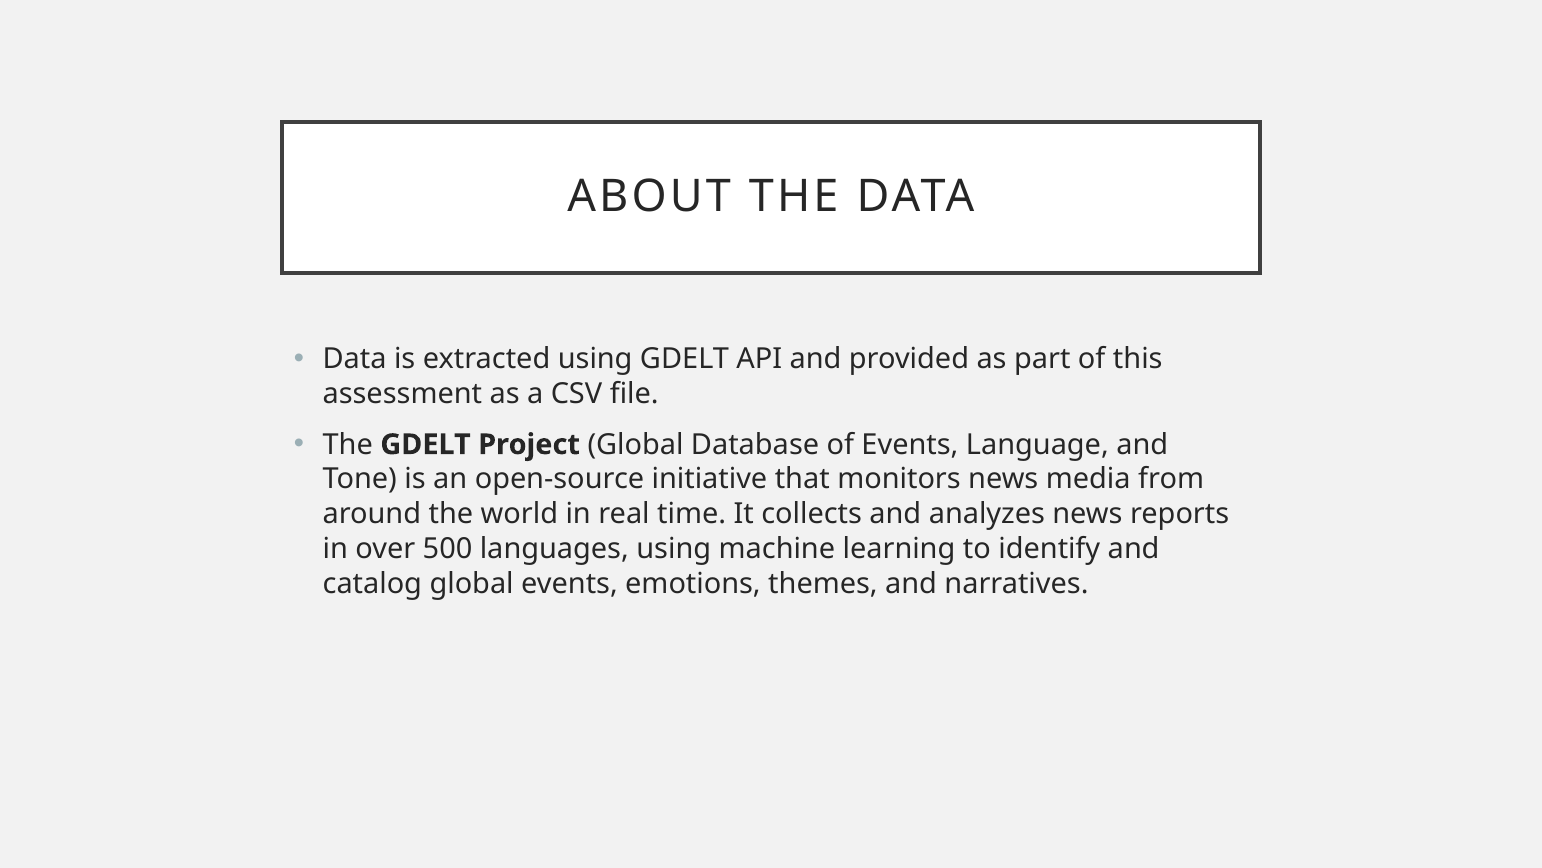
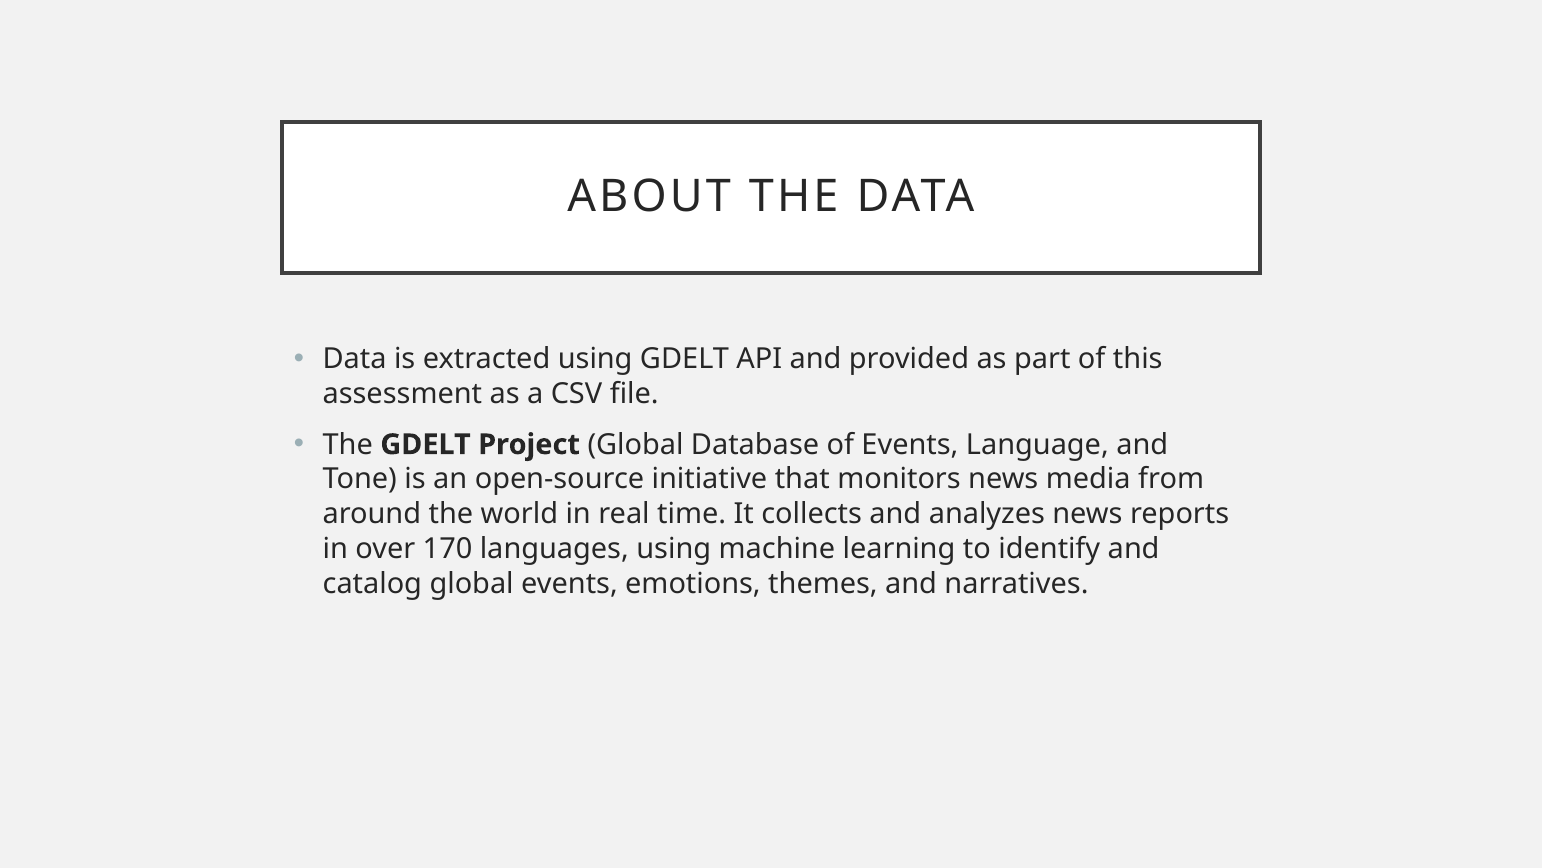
500: 500 -> 170
